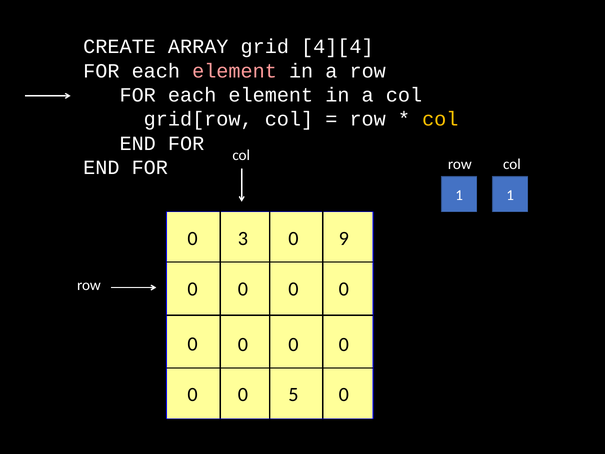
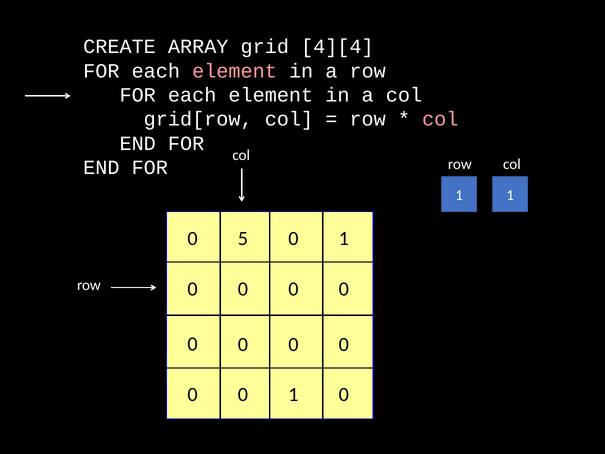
col at (440, 119) colour: yellow -> pink
3: 3 -> 5
9 at (344, 238): 9 -> 1
0 0 5: 5 -> 1
